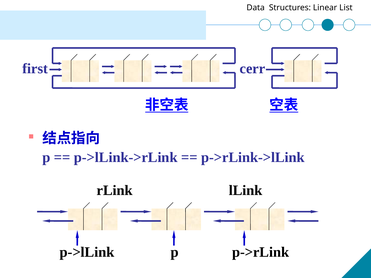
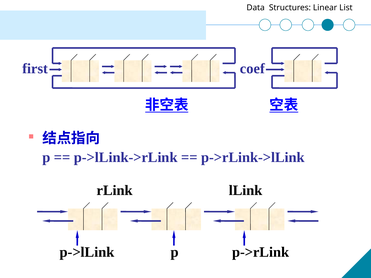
cerr: cerr -> coef
